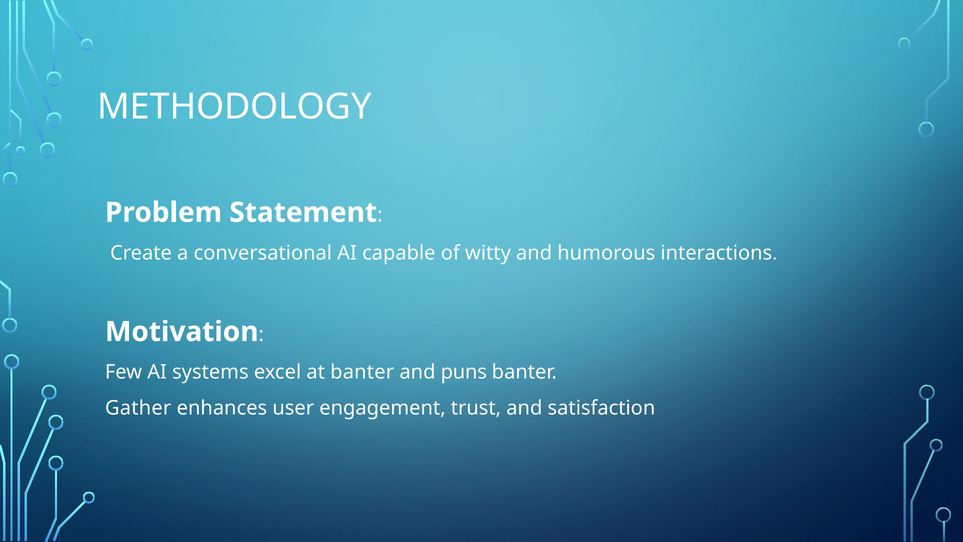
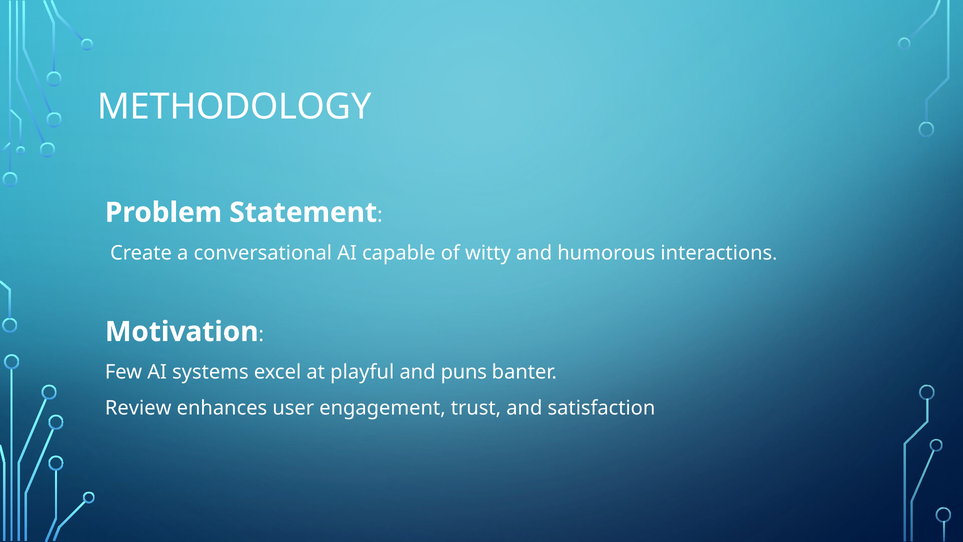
at banter: banter -> playful
Gather: Gather -> Review
